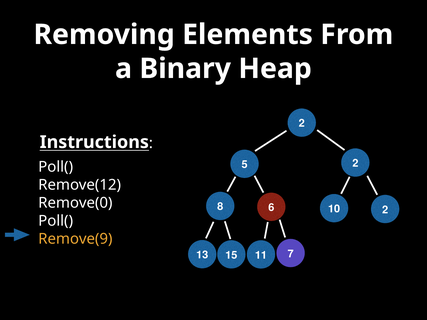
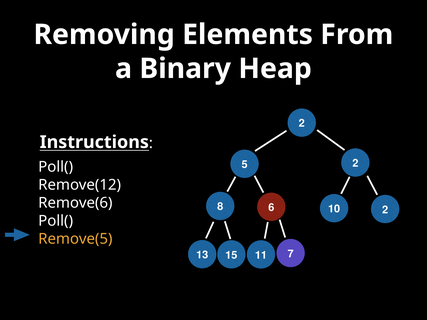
Remove(0: Remove(0 -> Remove(6
Remove(9: Remove(9 -> Remove(5
